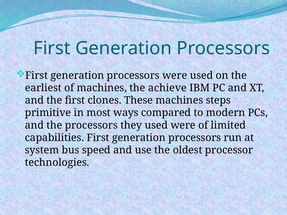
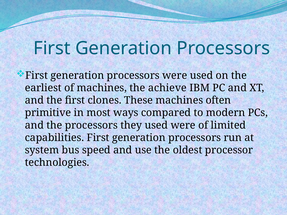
steps: steps -> often
